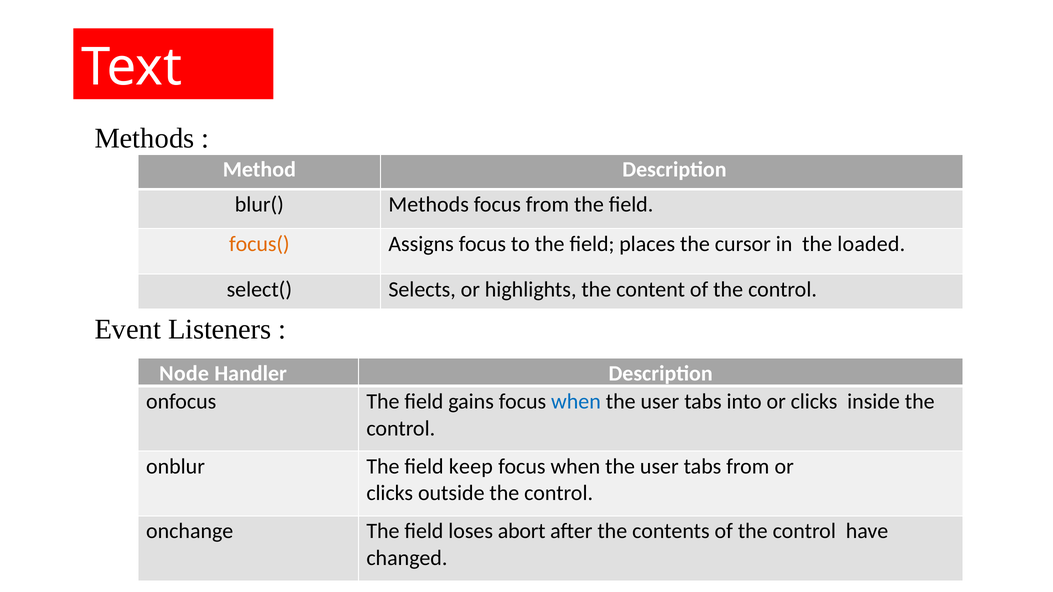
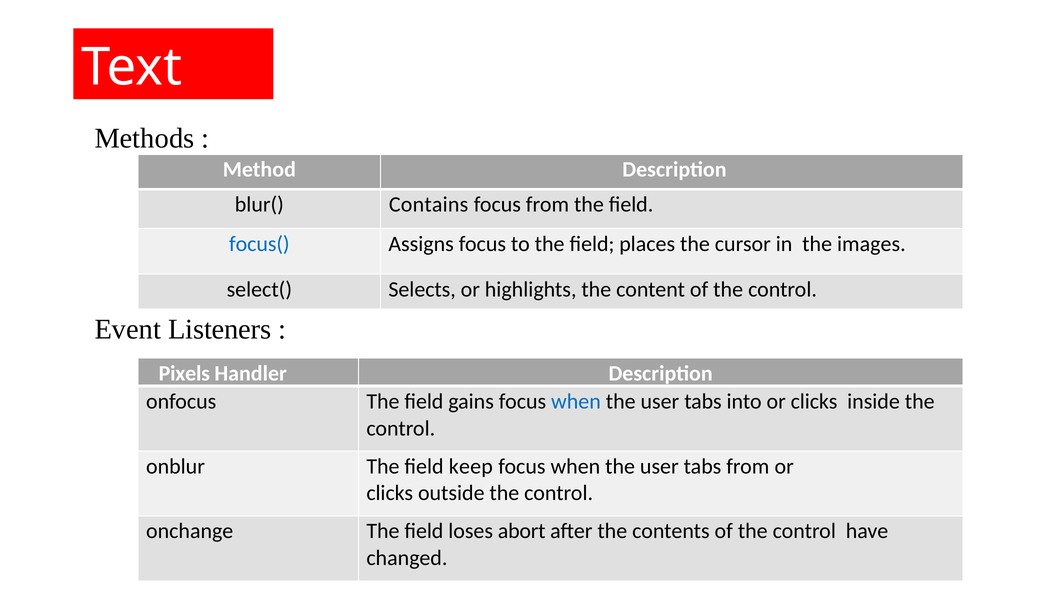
blur( Methods: Methods -> Contains
focus( colour: orange -> blue
loaded: loaded -> images
Node: Node -> Pixels
